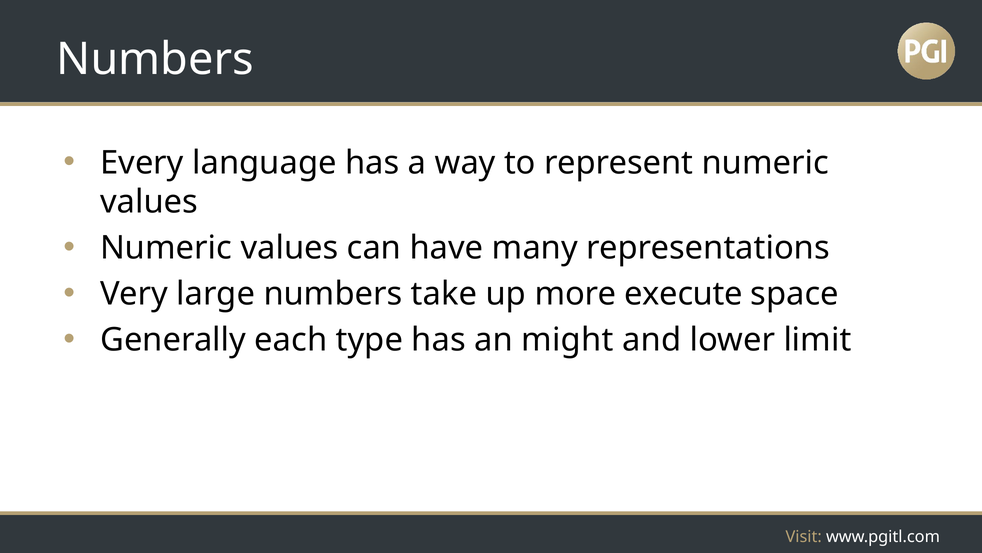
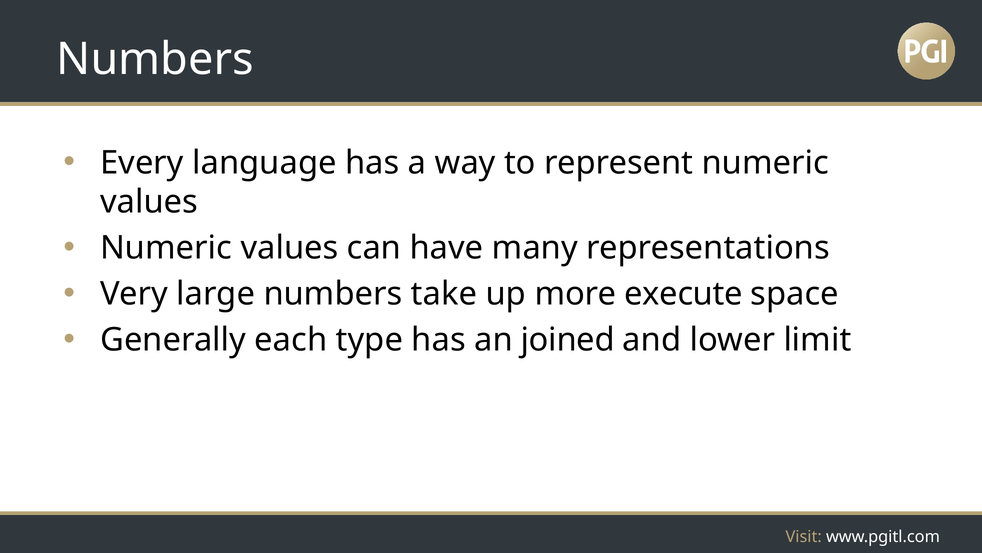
might: might -> joined
